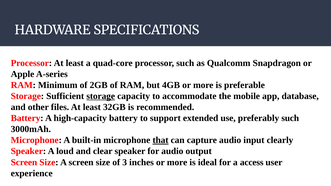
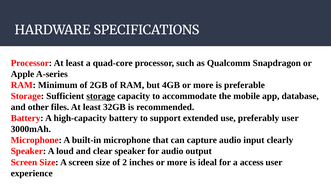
preferably such: such -> user
that underline: present -> none
3: 3 -> 2
